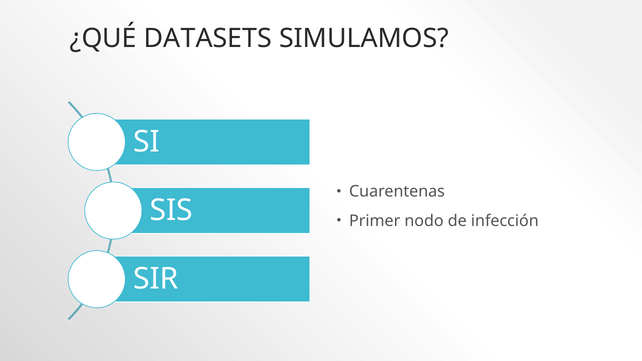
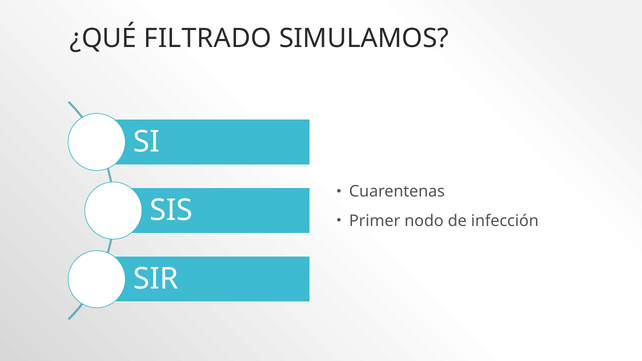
DATASETS: DATASETS -> FILTRADO
